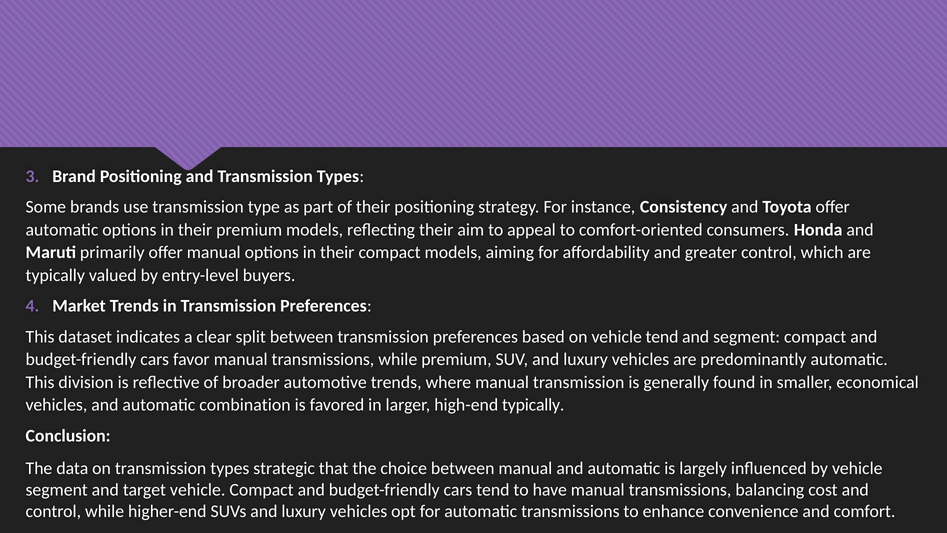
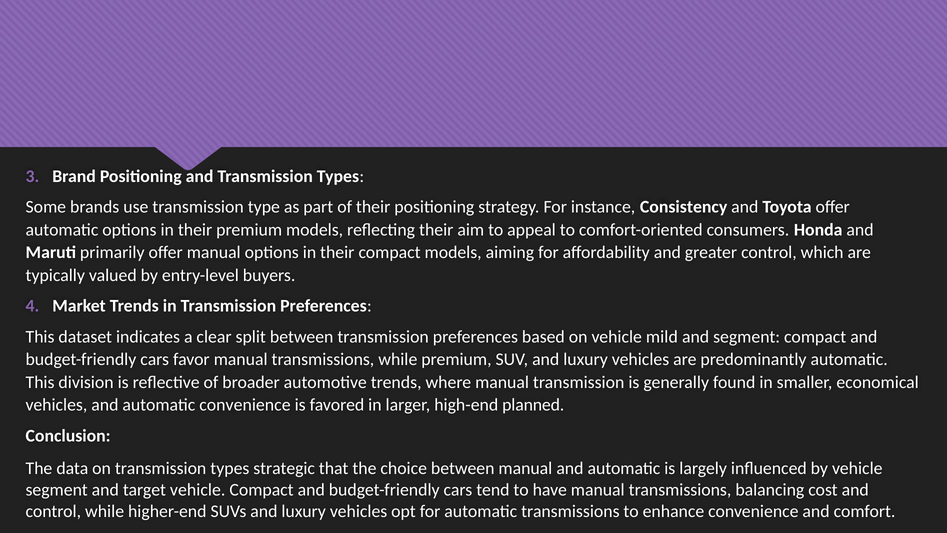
vehicle tend: tend -> mild
automatic combination: combination -> convenience
high-end typically: typically -> planned
